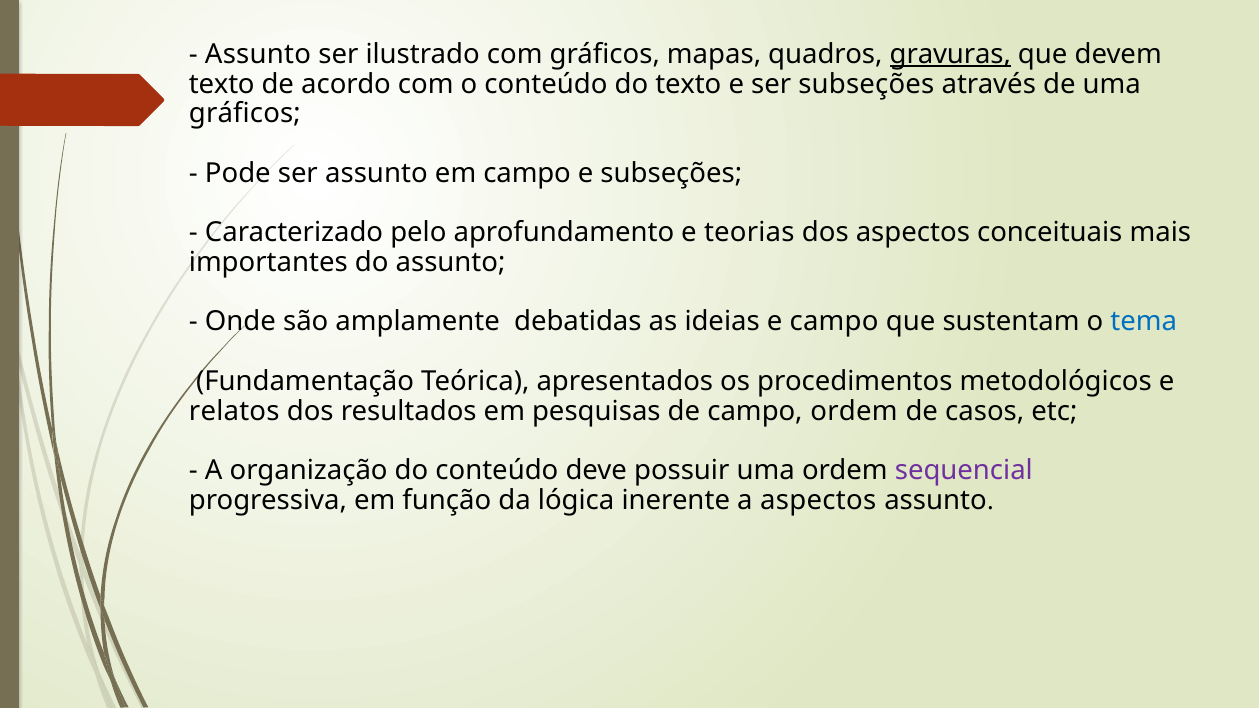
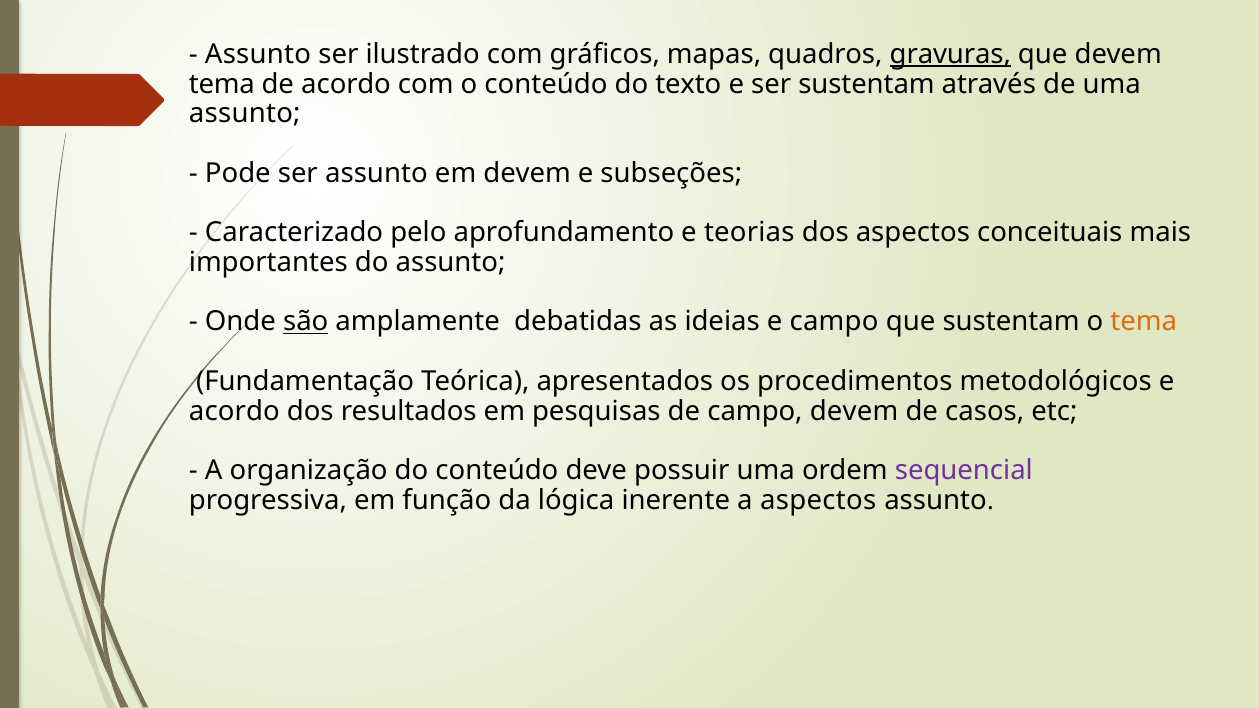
texto at (222, 84): texto -> tema
ser subseções: subseções -> sustentam
gráficos at (245, 114): gráficos -> assunto
em campo: campo -> devem
são underline: none -> present
tema at (1144, 322) colour: blue -> orange
relatos at (234, 411): relatos -> acordo
campo ordem: ordem -> devem
